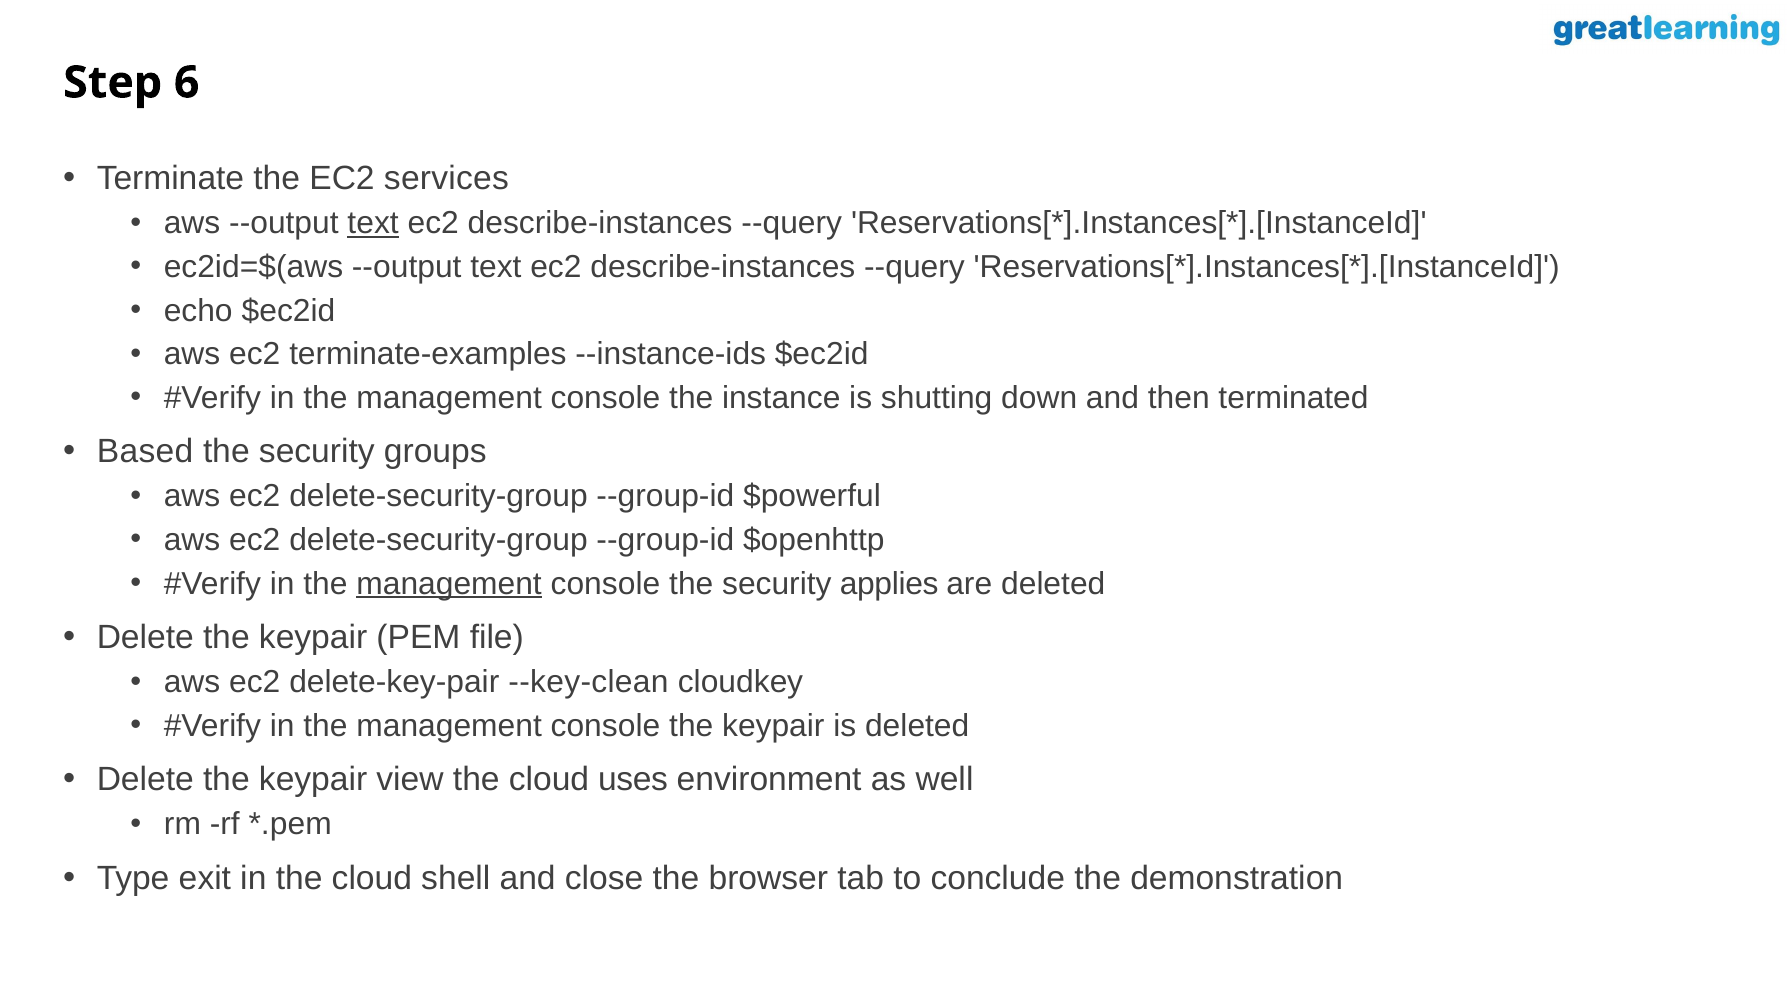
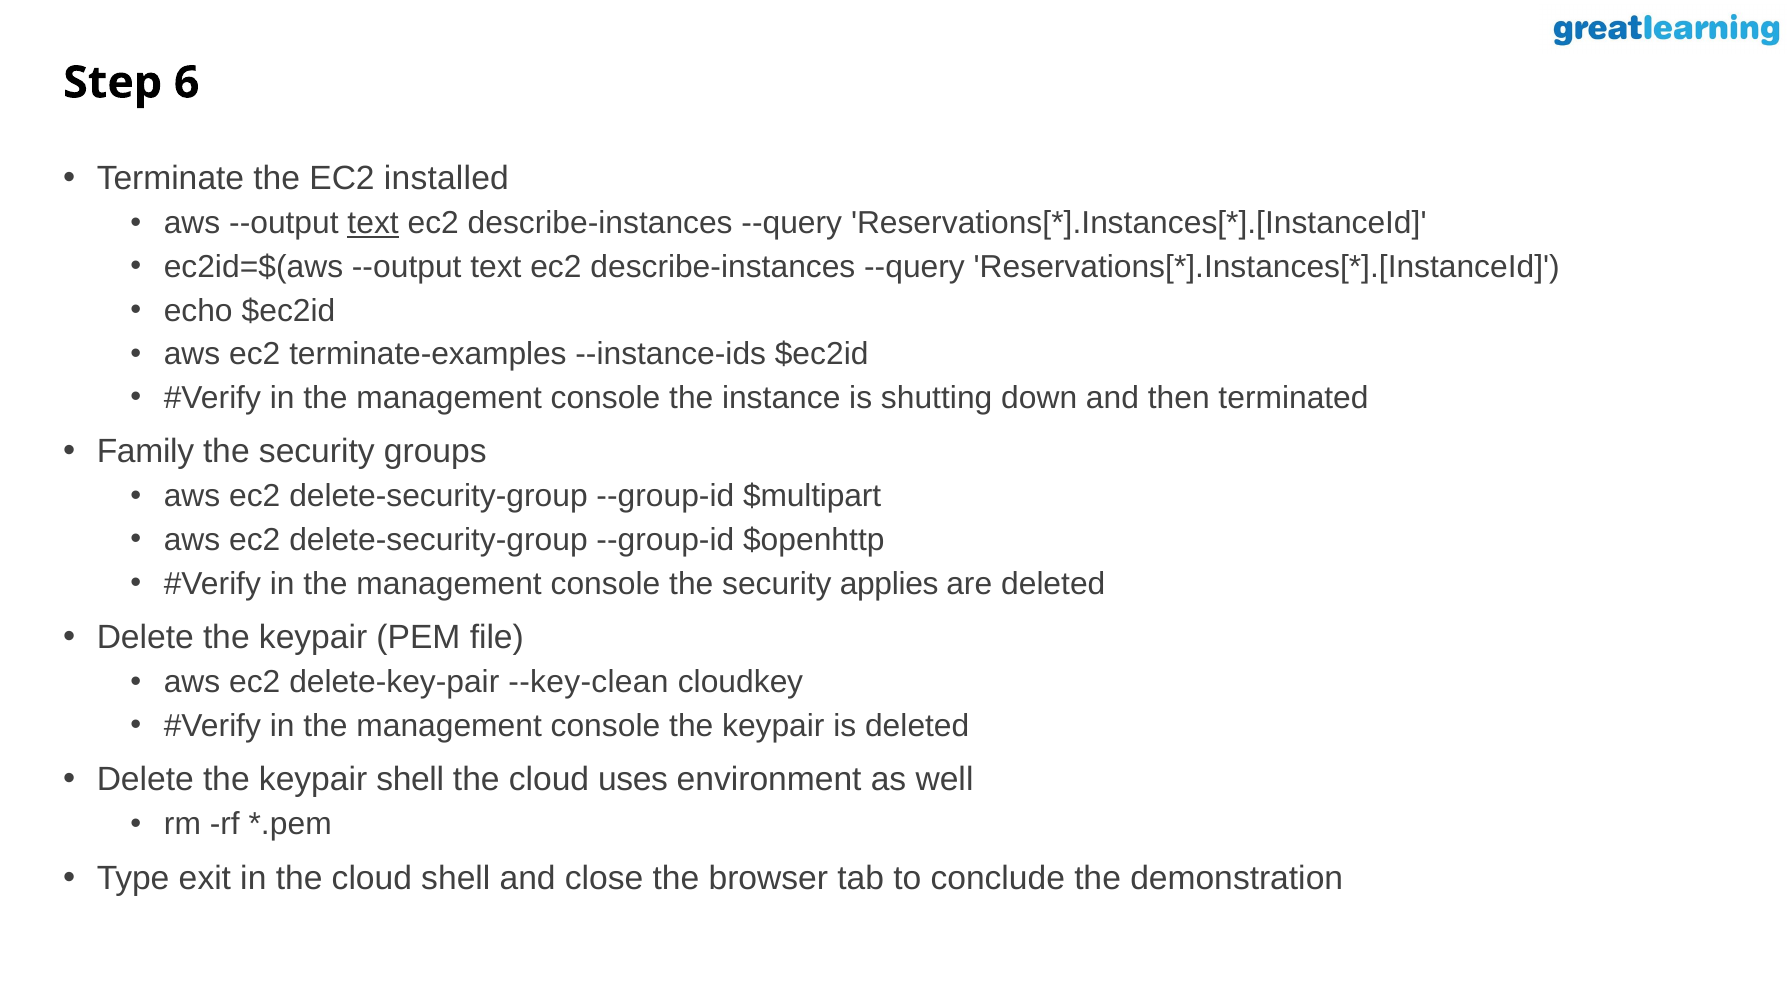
services: services -> installed
Based: Based -> Family
$powerful: $powerful -> $multipart
management at (449, 584) underline: present -> none
keypair view: view -> shell
